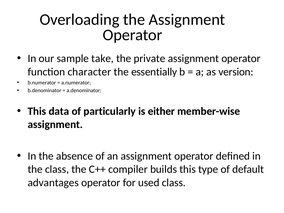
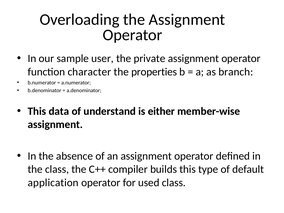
take: take -> user
essentially: essentially -> properties
version: version -> branch
particularly: particularly -> understand
advantages: advantages -> application
